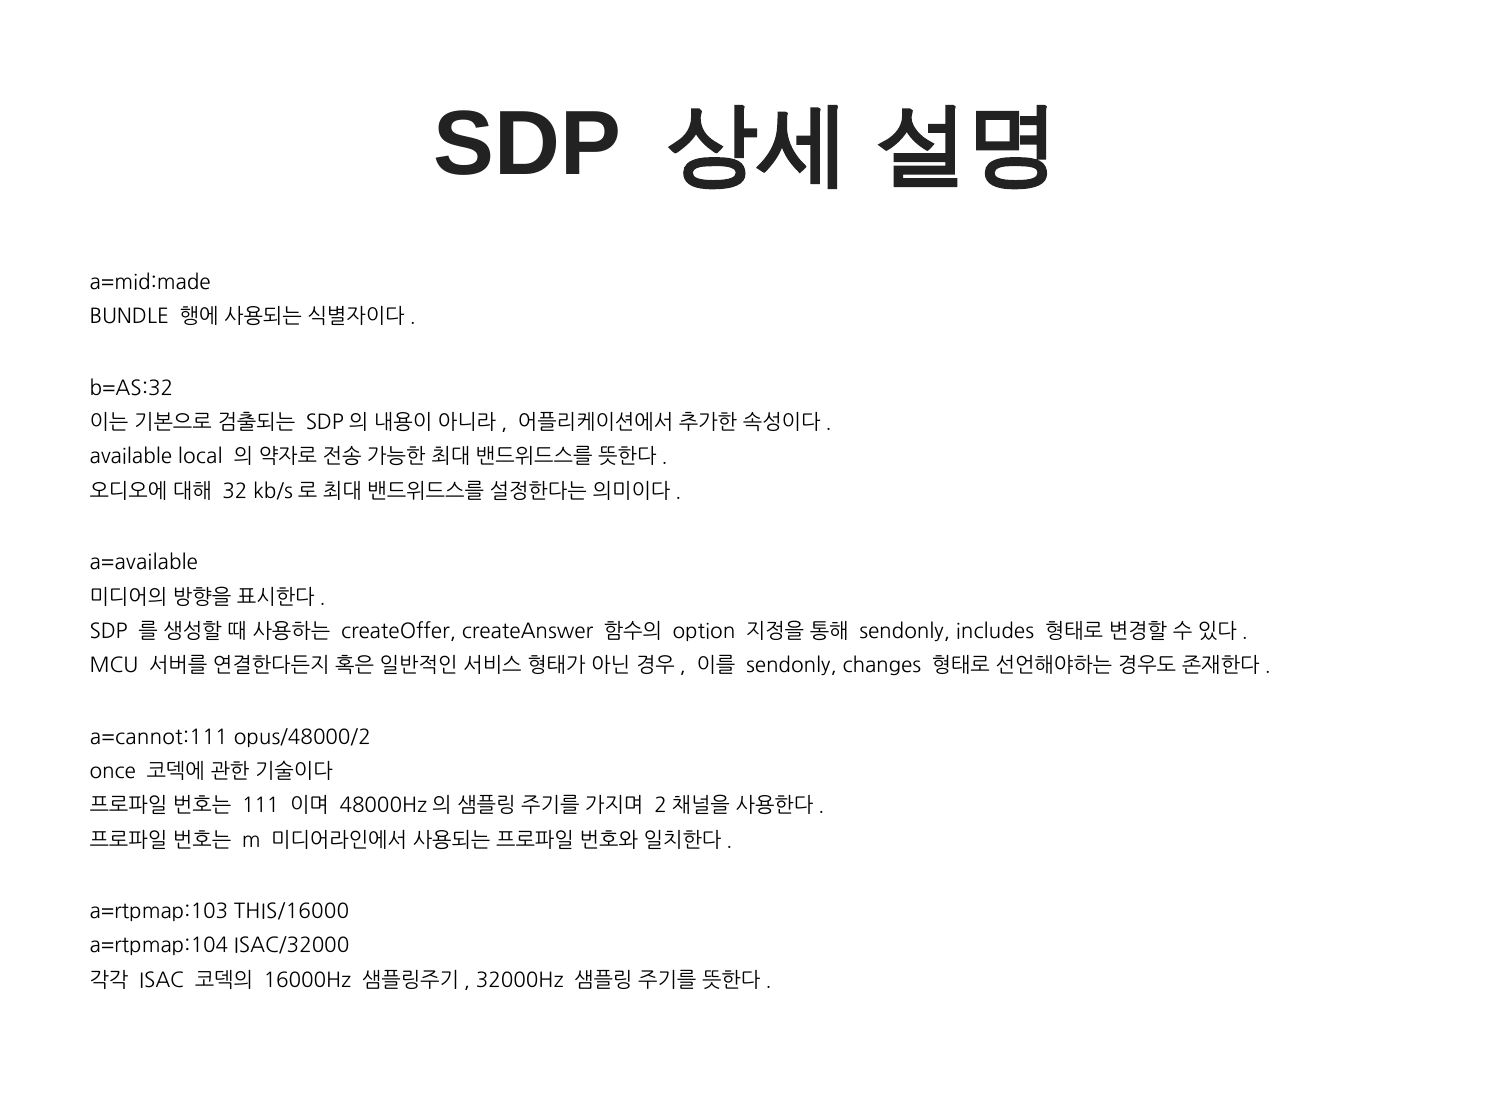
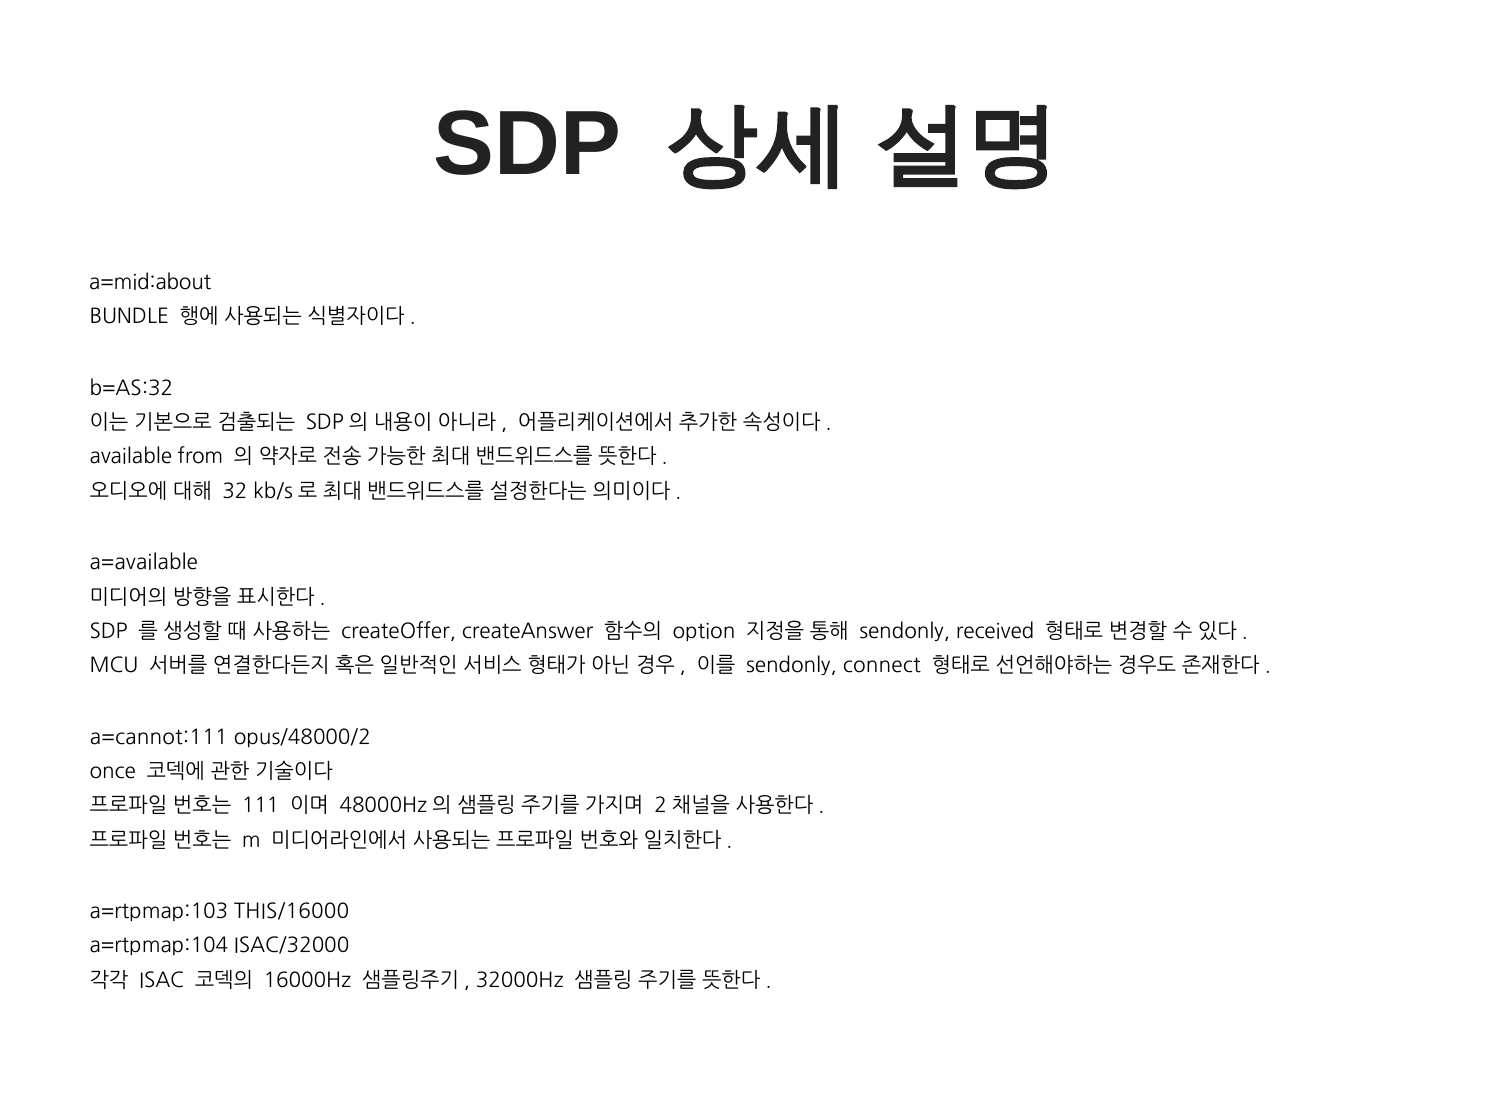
a=mid:made: a=mid:made -> a=mid:about
local: local -> from
includes: includes -> received
changes: changes -> connect
